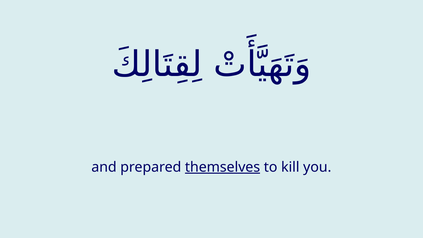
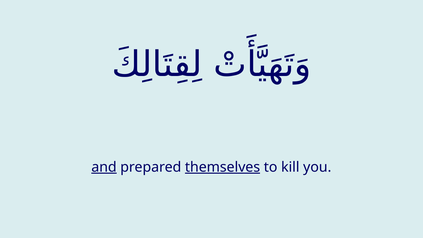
and underline: none -> present
